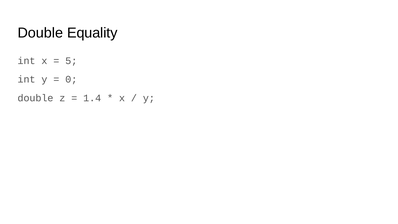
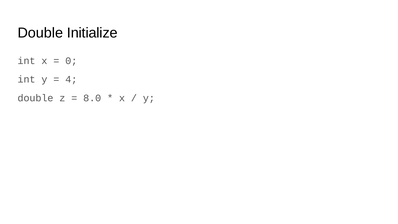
Equality: Equality -> Initialize
5: 5 -> 0
0: 0 -> 4
1.4: 1.4 -> 8.0
